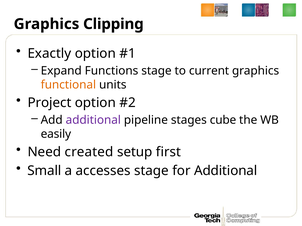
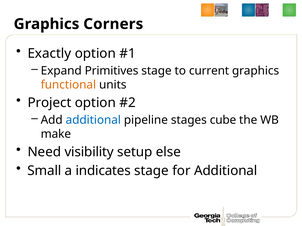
Clipping: Clipping -> Corners
Functions: Functions -> Primitives
additional at (93, 120) colour: purple -> blue
easily: easily -> make
created: created -> visibility
first: first -> else
accesses: accesses -> indicates
